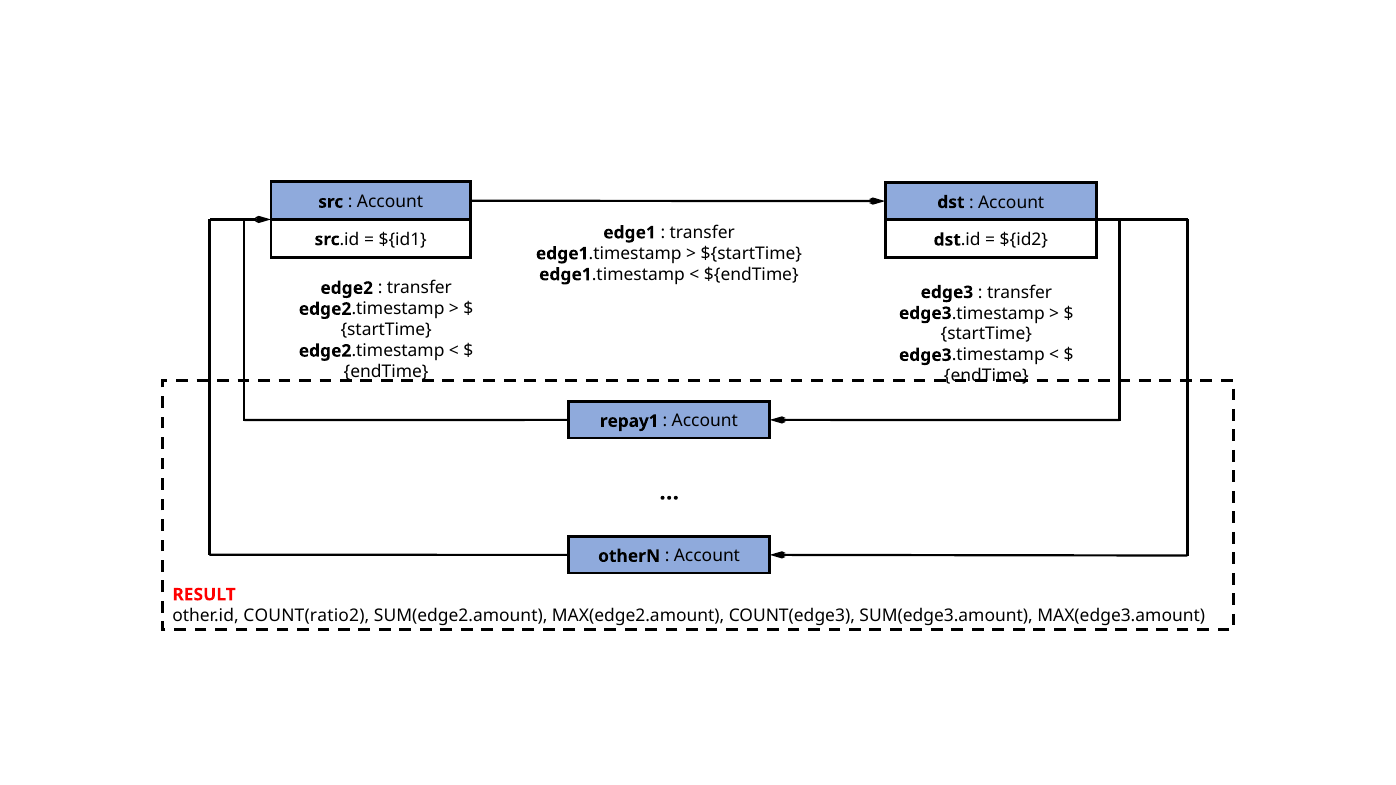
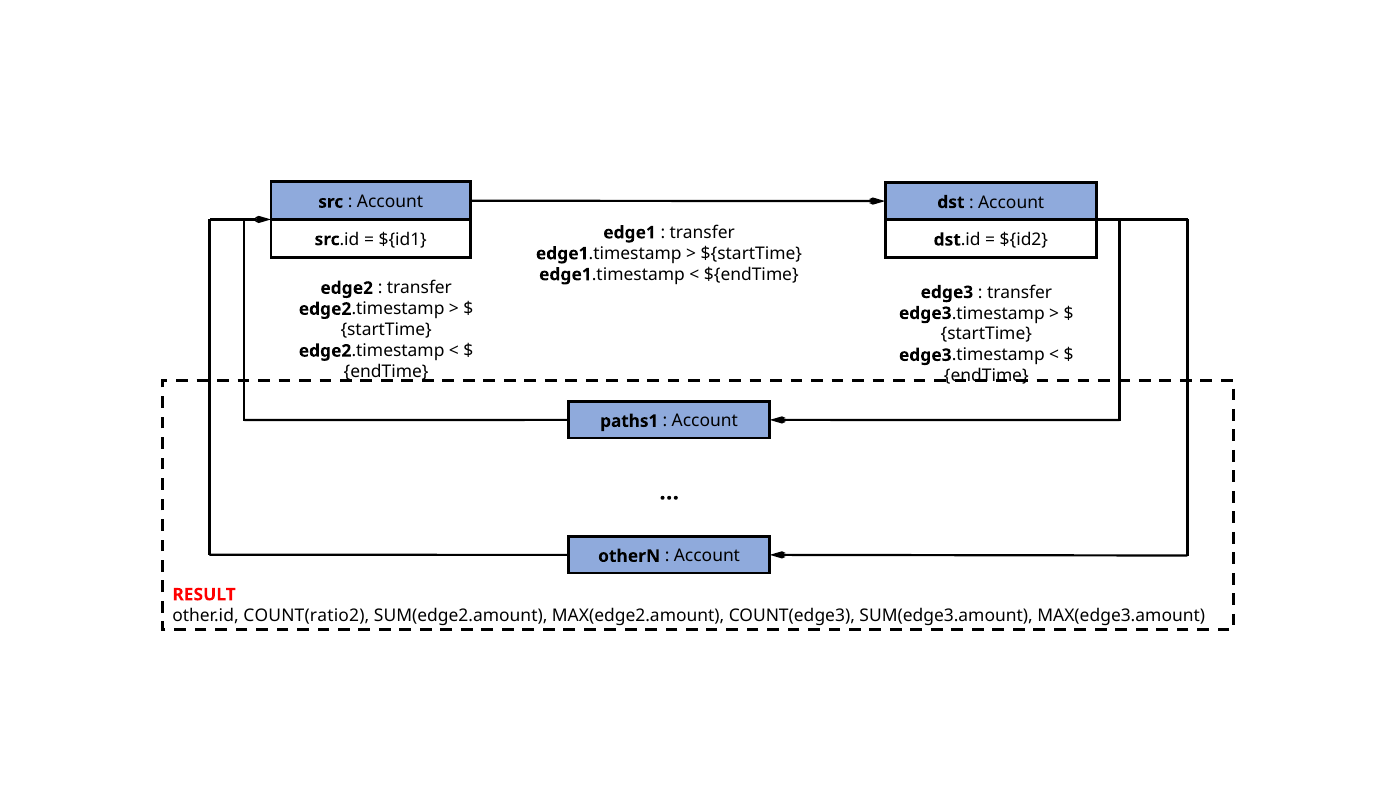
repay1: repay1 -> paths1
